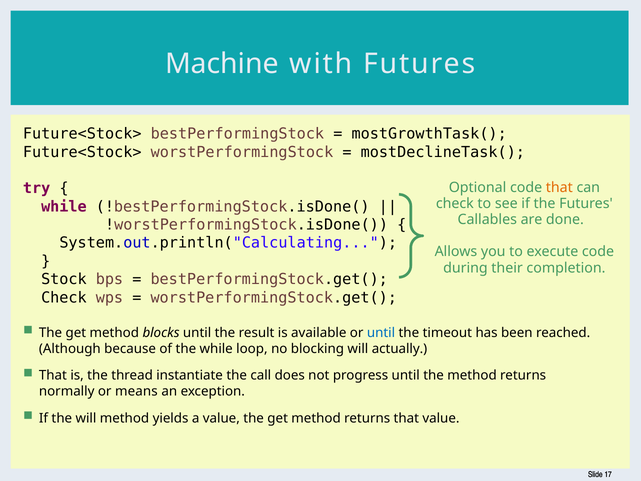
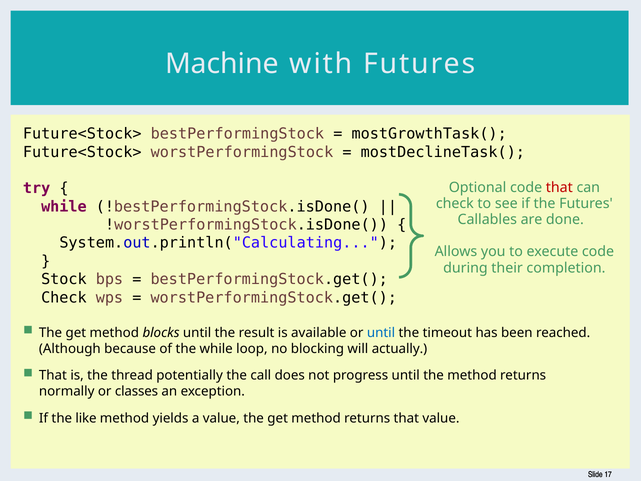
that at (559, 188) colour: orange -> red
instantiate: instantiate -> potentially
means: means -> classes
the will: will -> like
